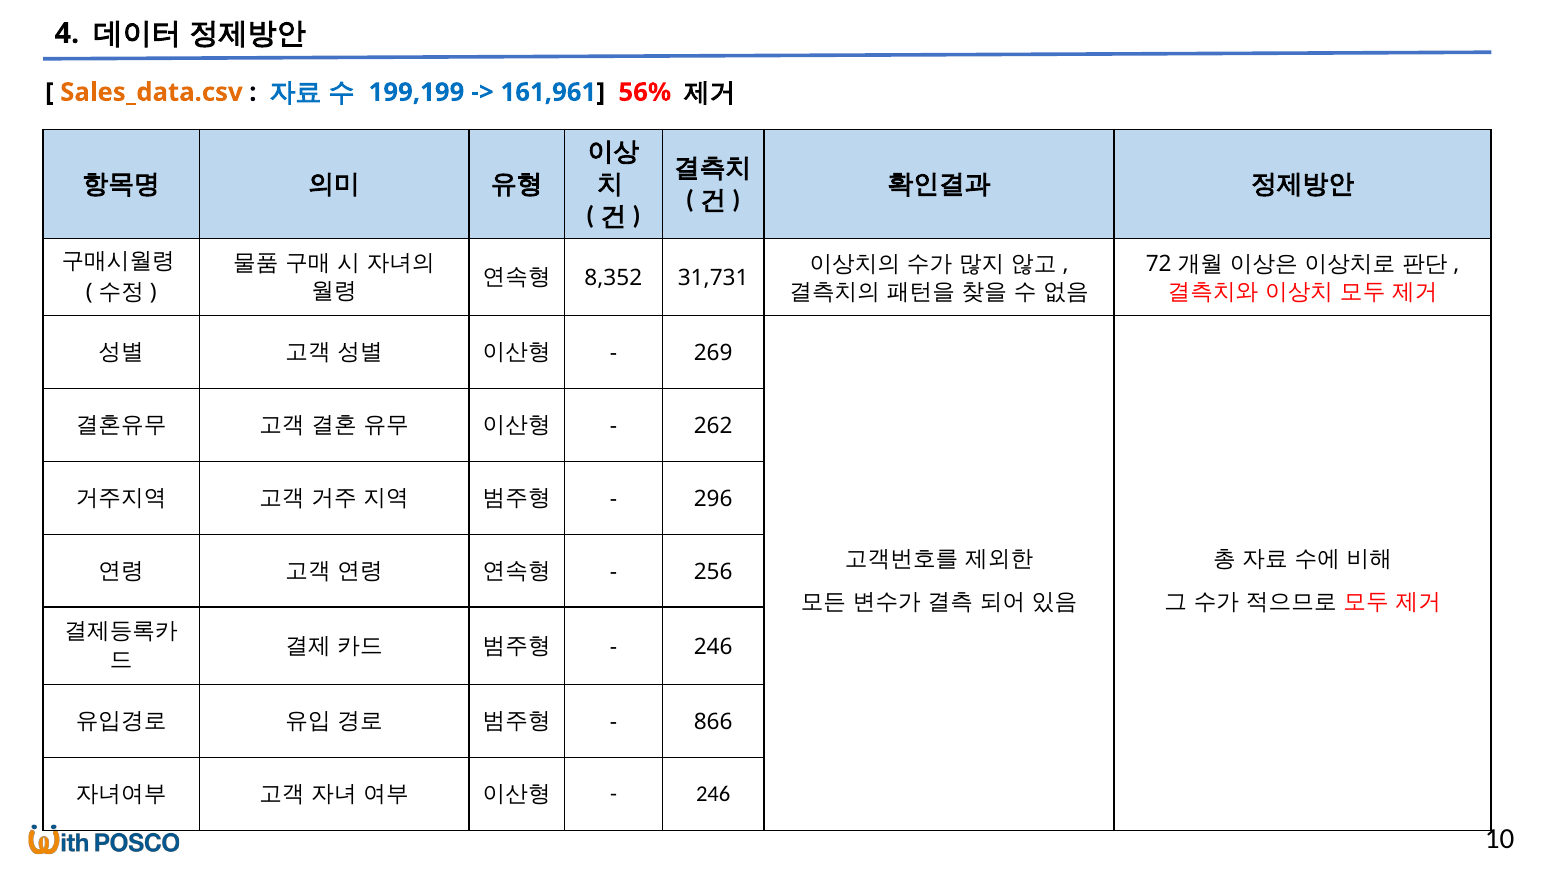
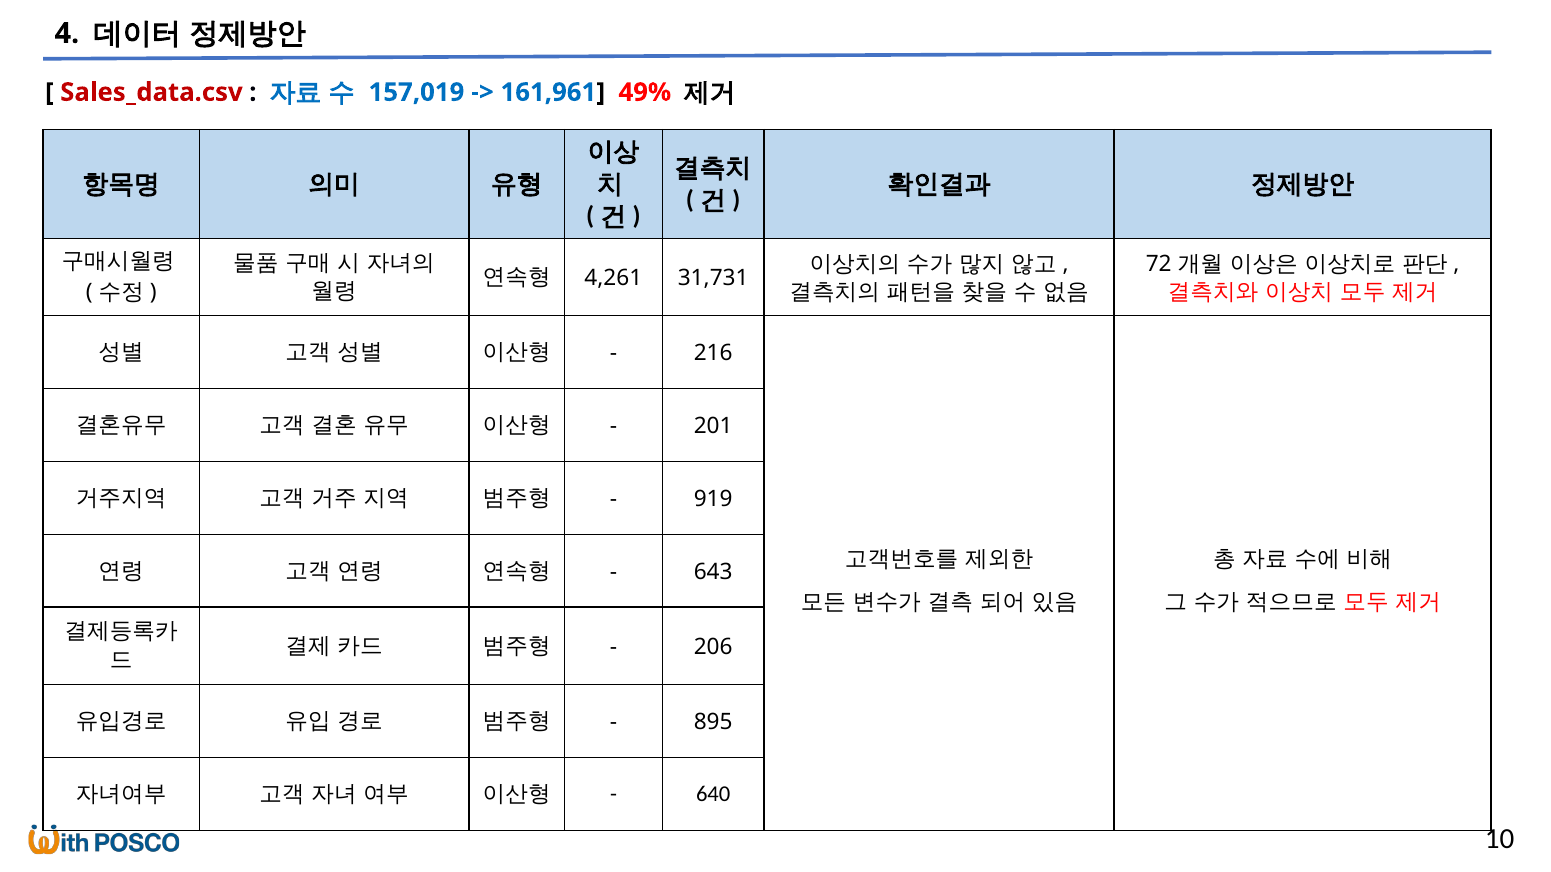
Sales_data.csv colour: orange -> red
199,199: 199,199 -> 157,019
56%: 56% -> 49%
8,352: 8,352 -> 4,261
269: 269 -> 216
262: 262 -> 201
296: 296 -> 919
256: 256 -> 643
246 at (713, 647): 246 -> 206
866: 866 -> 895
246 at (713, 794): 246 -> 640
